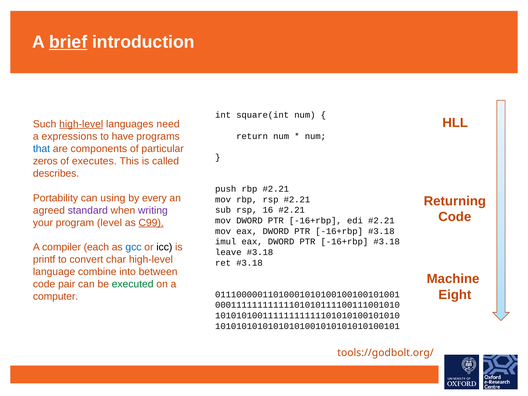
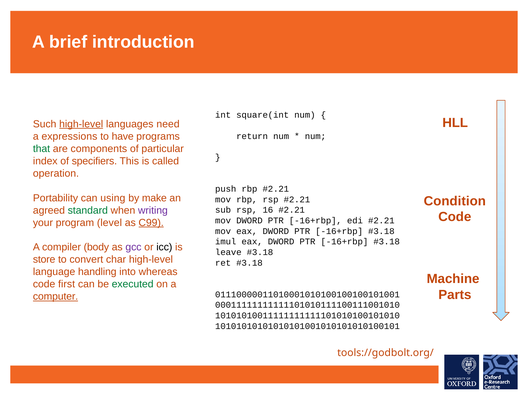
brief underline: present -> none
that colour: blue -> green
zeros: zeros -> index
executes: executes -> specifiers
describes: describes -> operation
every: every -> make
Returning: Returning -> Condition
standard colour: purple -> green
each: each -> body
gcc colour: blue -> purple
printf: printf -> store
combine: combine -> handling
between: between -> whereas
pair: pair -> first
Eight: Eight -> Parts
computer underline: none -> present
